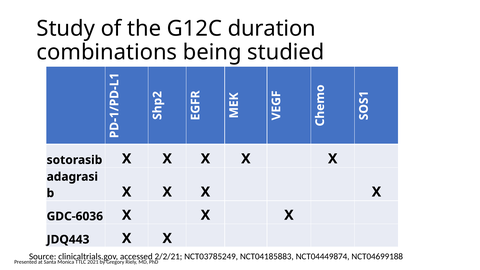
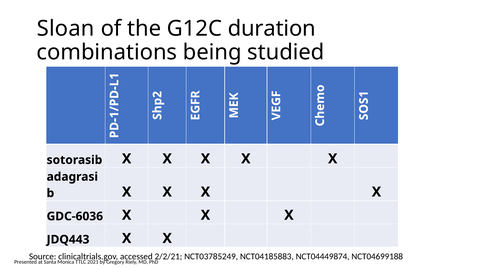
Study: Study -> Sloan
